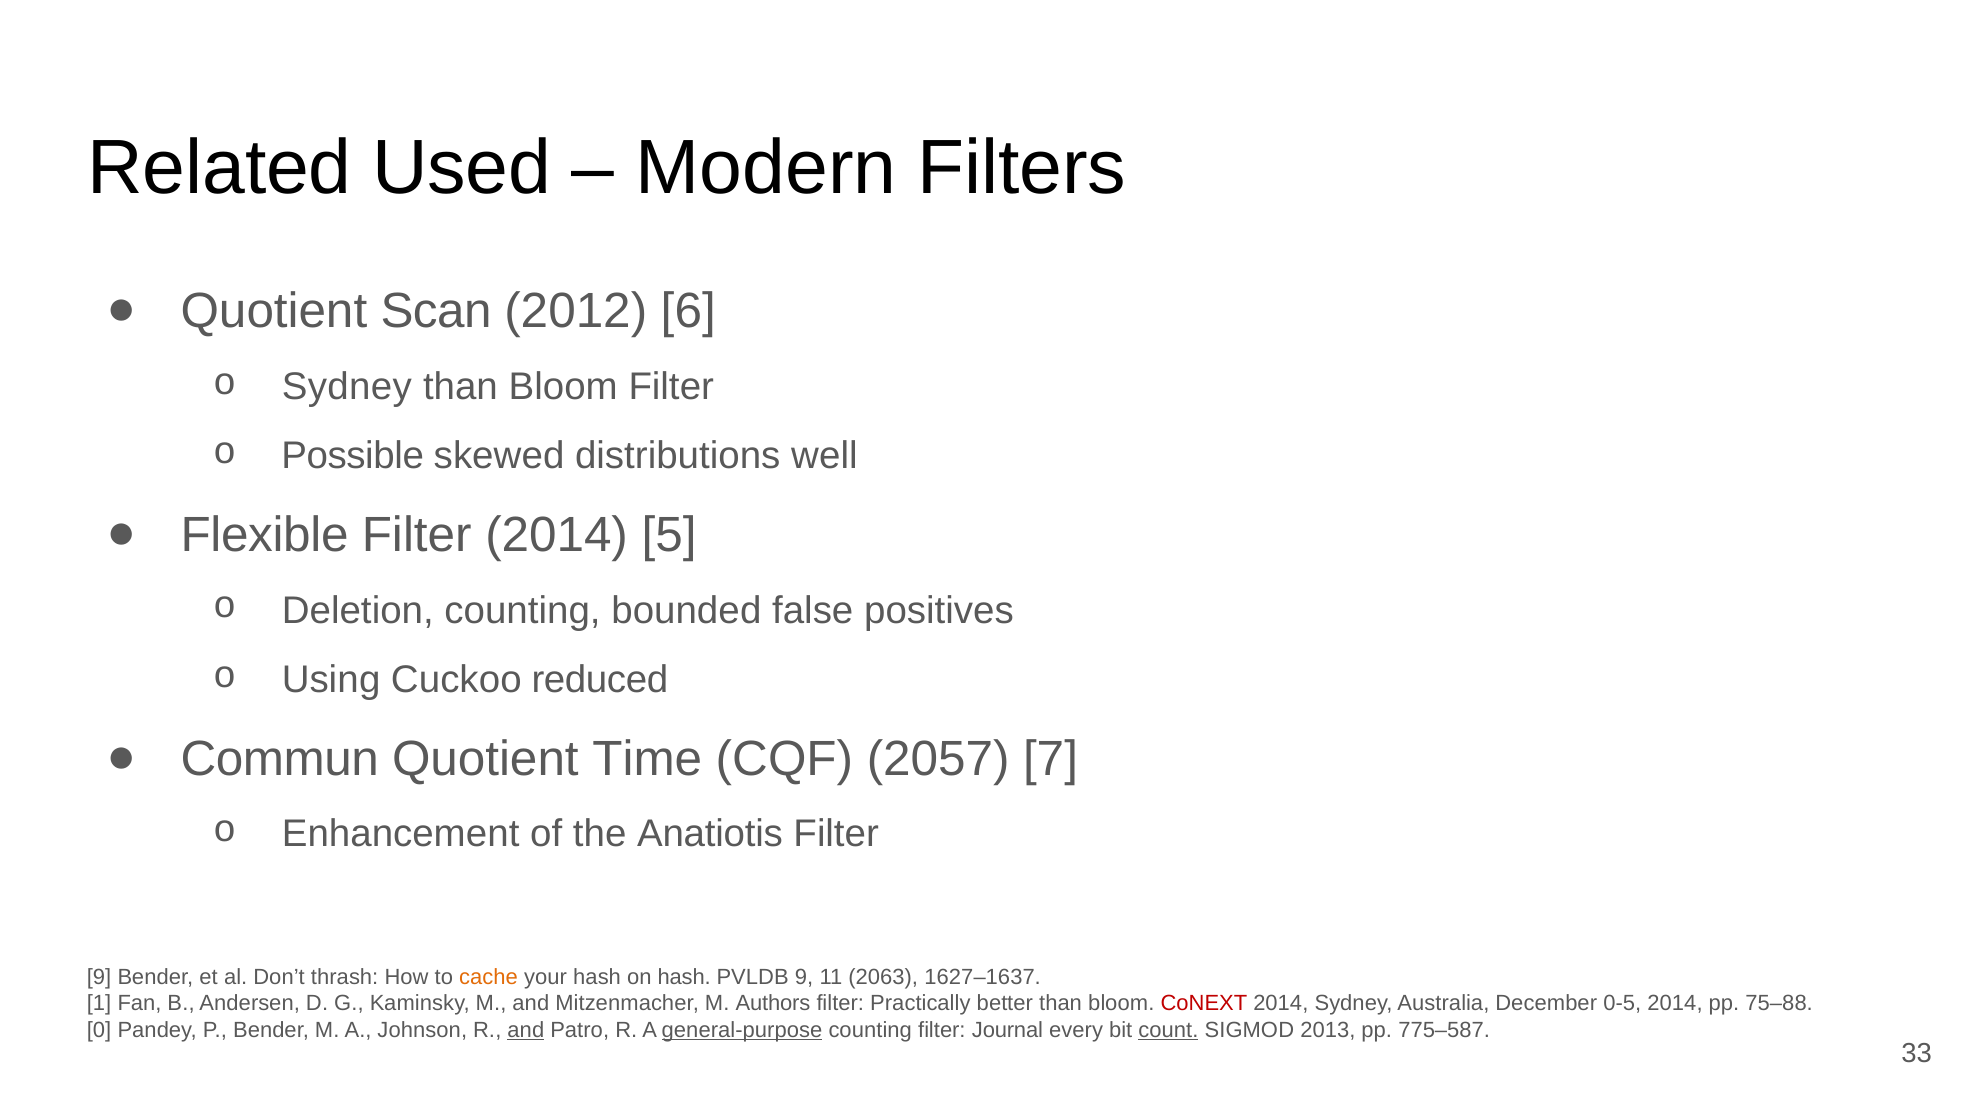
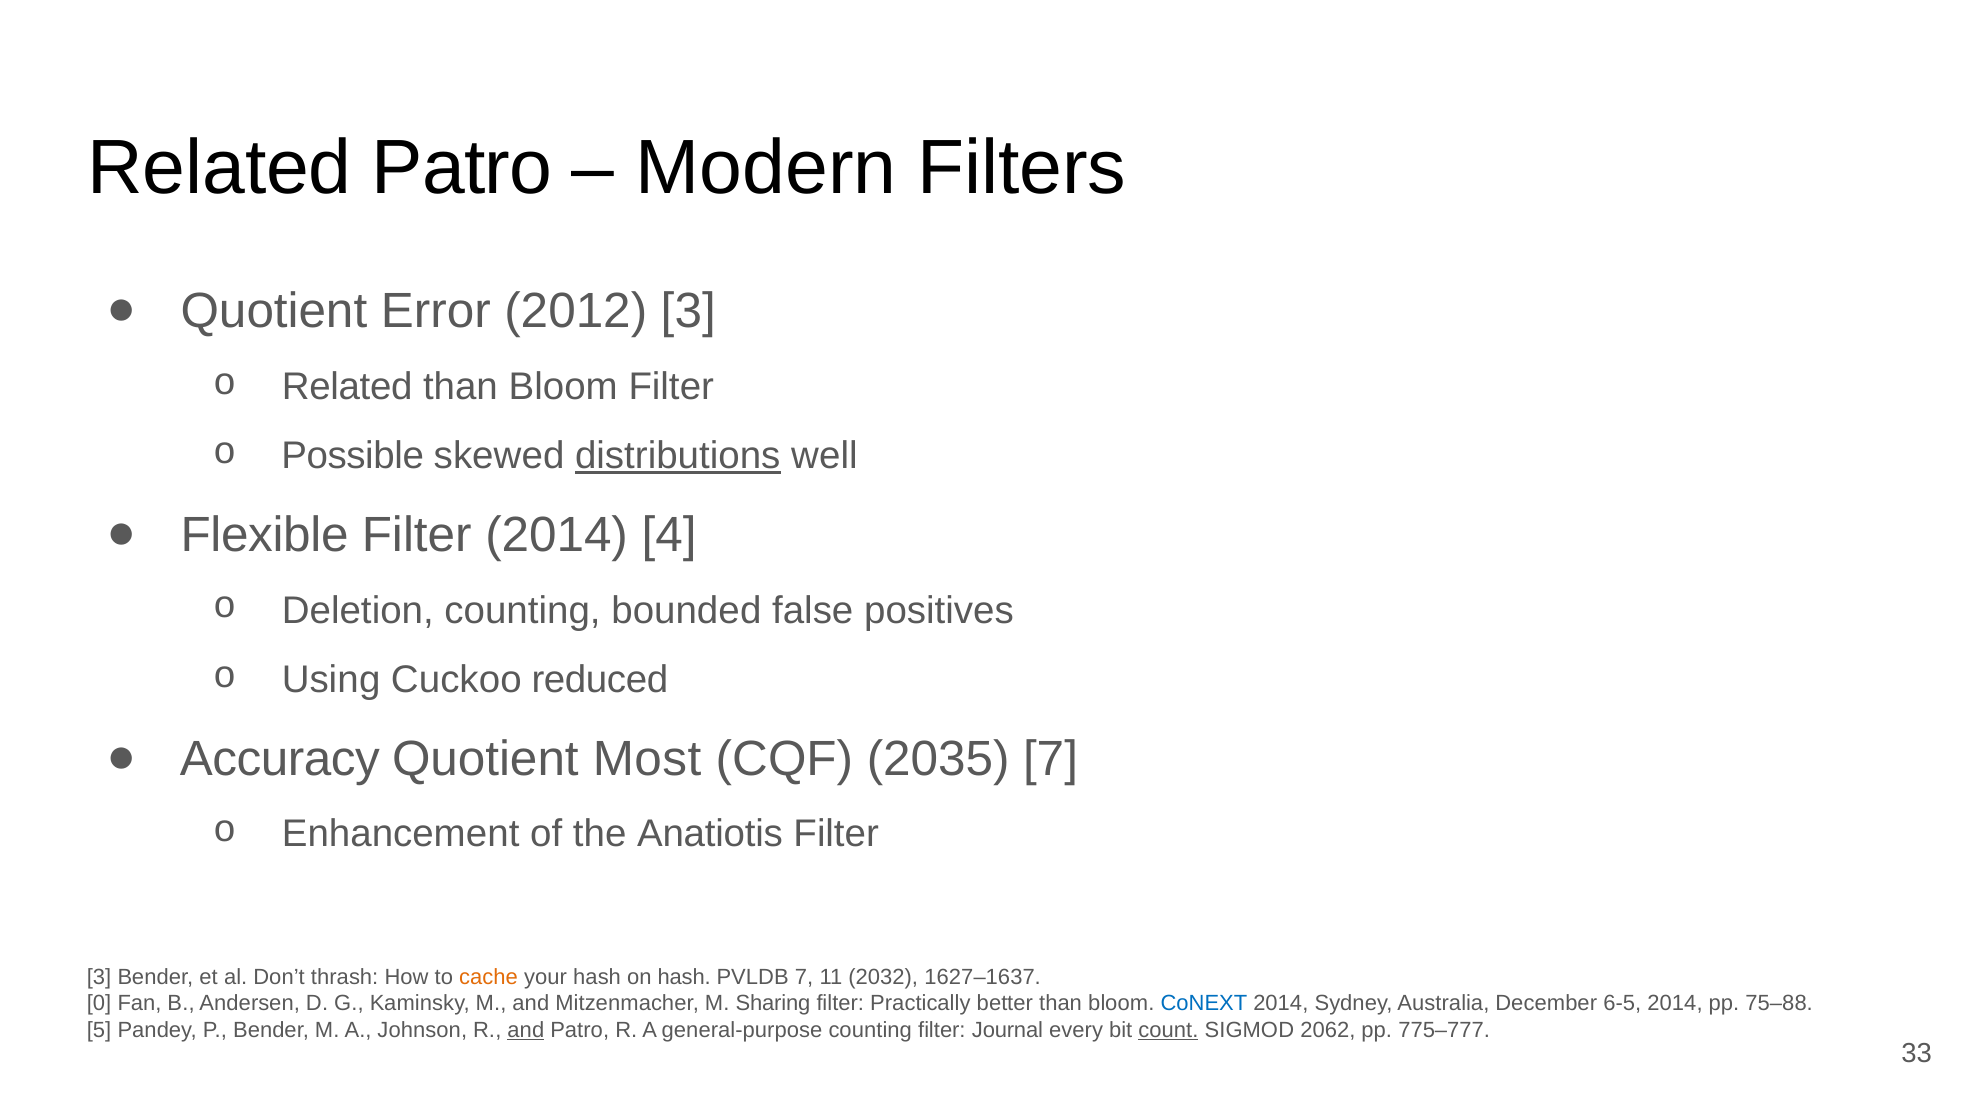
Related Used: Used -> Patro
Scan: Scan -> Error
2012 6: 6 -> 3
Sydney at (347, 386): Sydney -> Related
distributions underline: none -> present
5: 5 -> 4
Commun: Commun -> Accuracy
Time: Time -> Most
2057: 2057 -> 2035
9 at (99, 977): 9 -> 3
PVLDB 9: 9 -> 7
2063: 2063 -> 2032
1: 1 -> 0
Authors: Authors -> Sharing
CoNEXT colour: red -> blue
0-5: 0-5 -> 6-5
0: 0 -> 5
general-purpose underline: present -> none
2013: 2013 -> 2062
775–587: 775–587 -> 775–777
